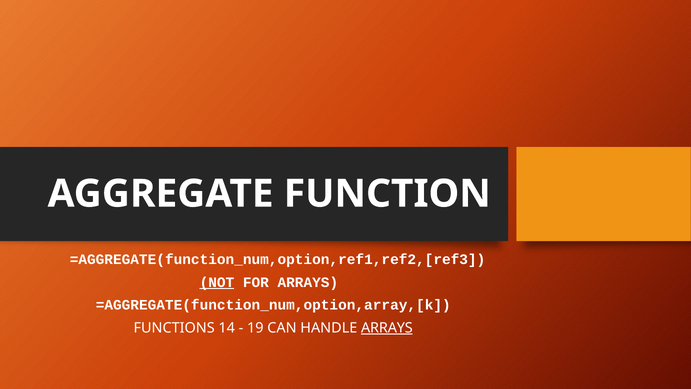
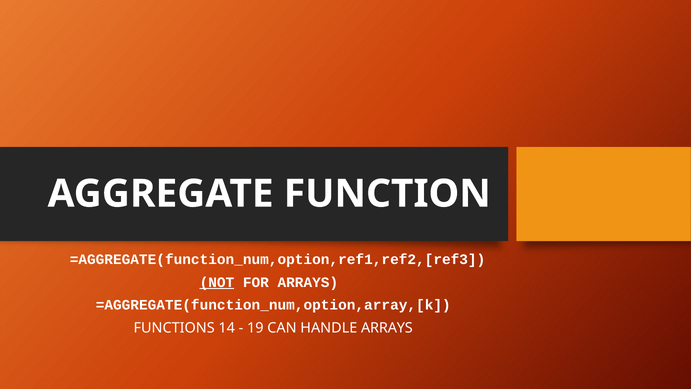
ARRAYS at (387, 328) underline: present -> none
